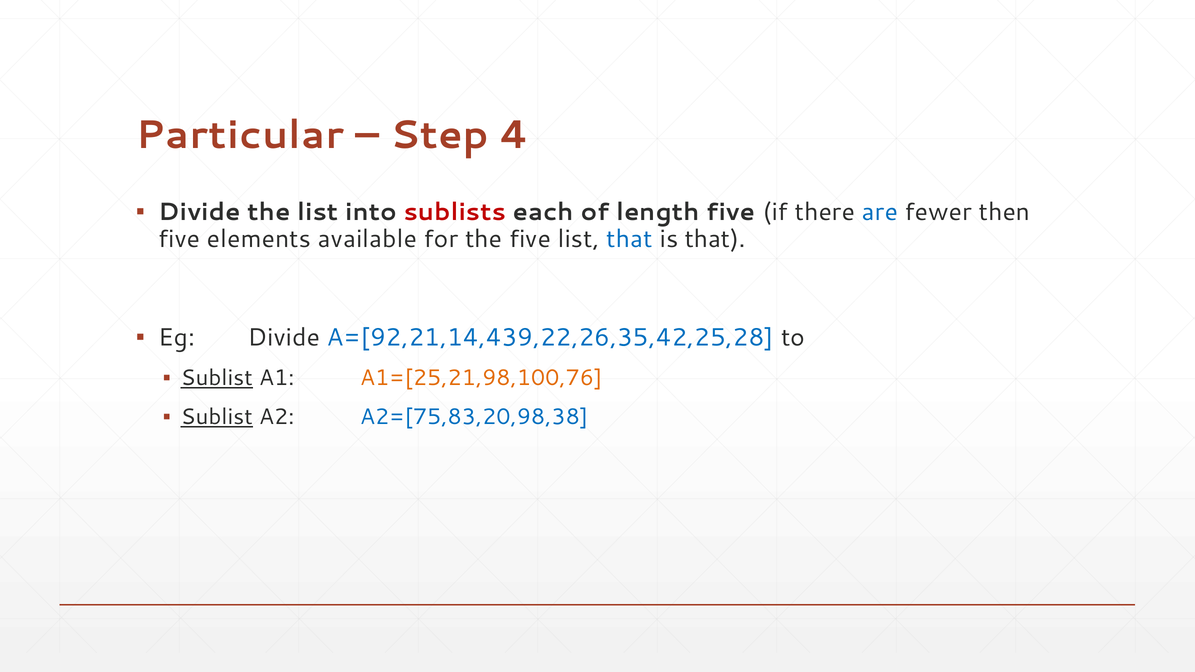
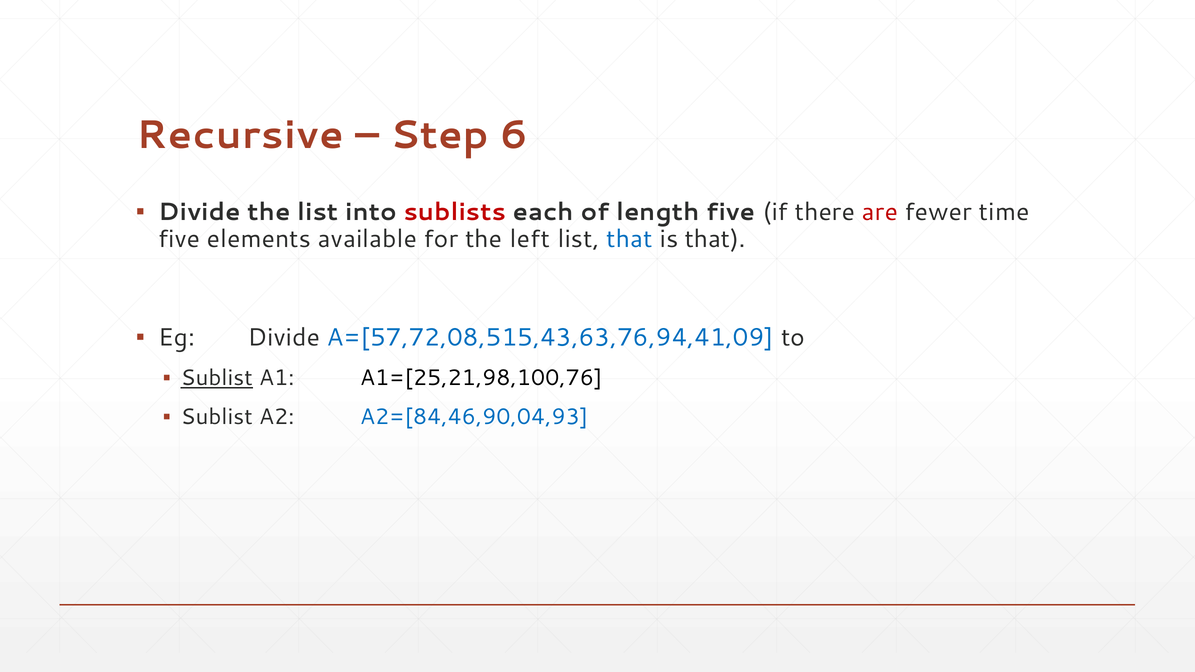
Particular: Particular -> Recursive
4: 4 -> 6
are colour: blue -> red
then: then -> time
the five: five -> left
A=[92,21,14,439,22,26,35,42,25,28: A=[92,21,14,439,22,26,35,42,25,28 -> A=[57,72,08,515,43,63,76,94,41,09
A1=[25,21,98,100,76 colour: orange -> black
Sublist at (217, 417) underline: present -> none
A2=[75,83,20,98,38: A2=[75,83,20,98,38 -> A2=[84,46,90,04,93
